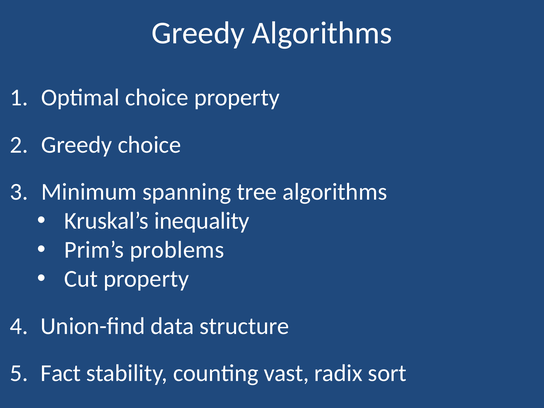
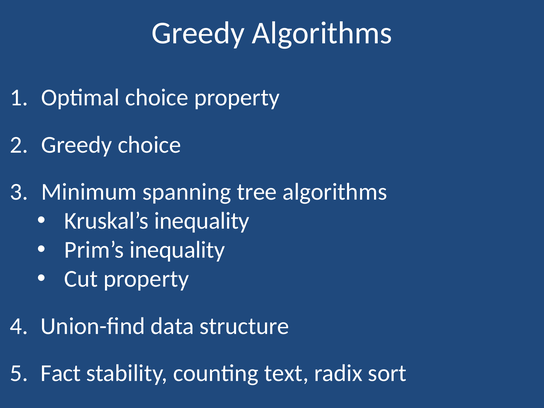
Prim’s problems: problems -> inequality
vast: vast -> text
